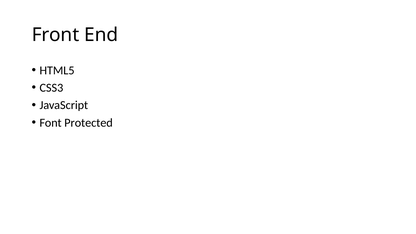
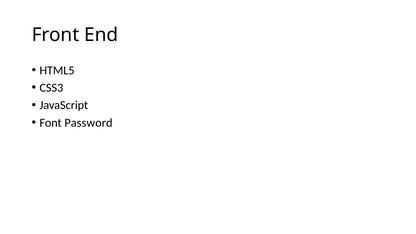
Protected: Protected -> Password
